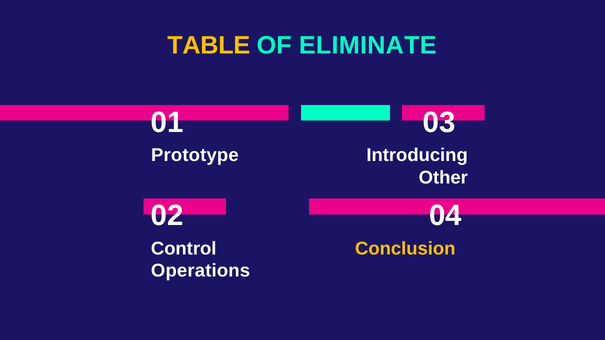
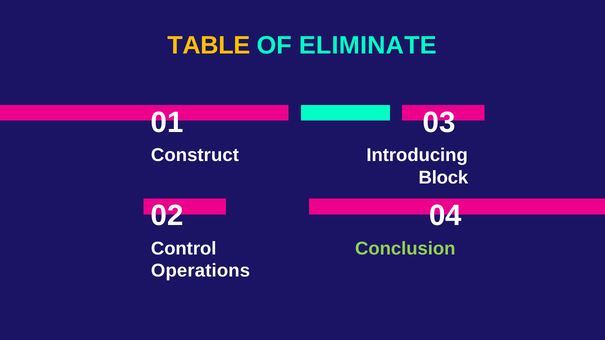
Prototype: Prototype -> Construct
Other: Other -> Block
Conclusion colour: yellow -> light green
